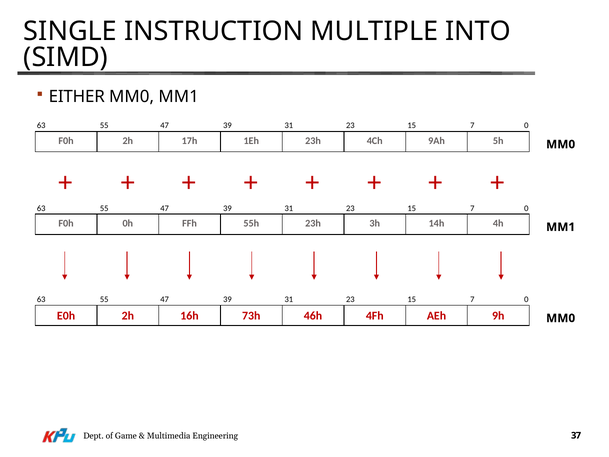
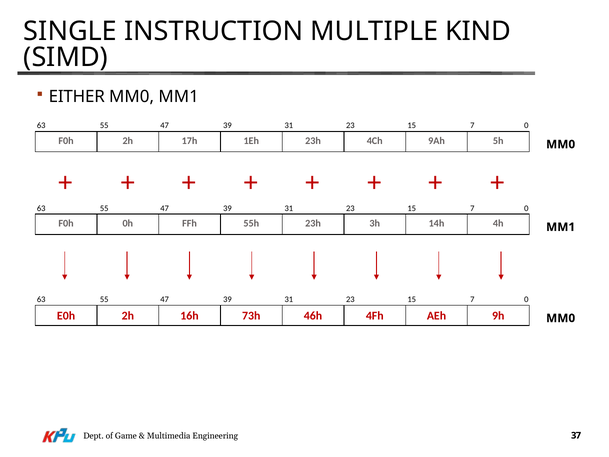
INTO: INTO -> KIND
